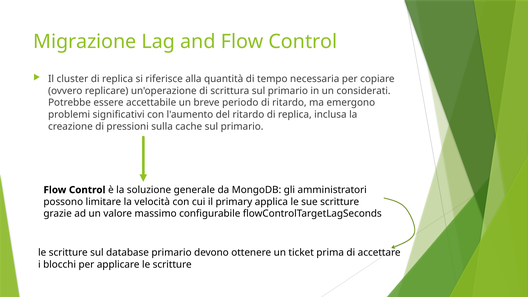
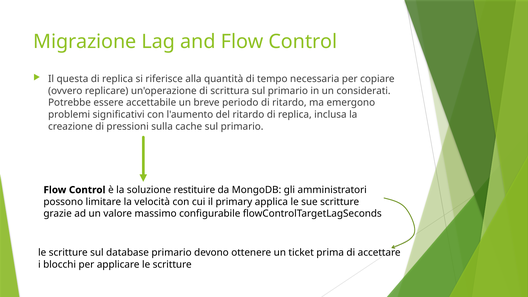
cluster: cluster -> questa
generale: generale -> restituire
